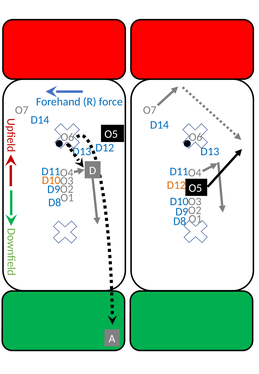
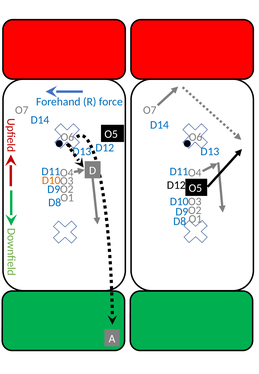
D12 at (176, 185) colour: orange -> black
